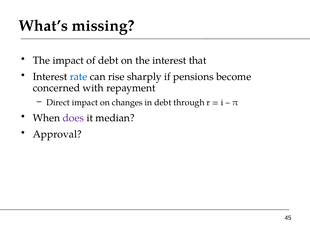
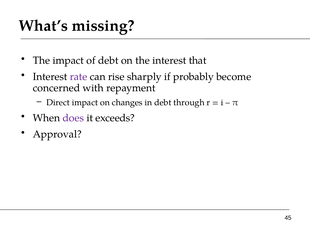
rate colour: blue -> purple
pensions: pensions -> probably
median: median -> exceeds
